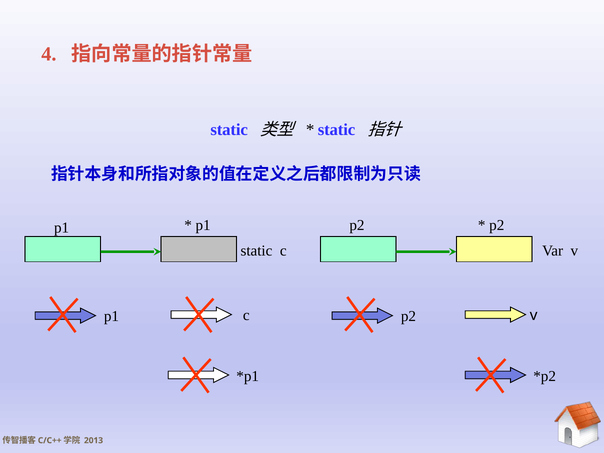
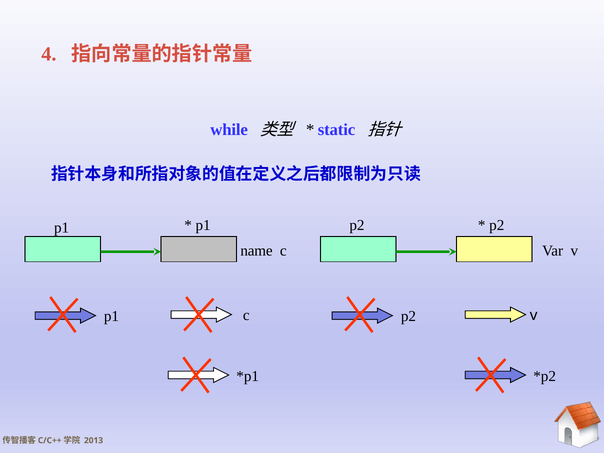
static at (229, 129): static -> while
static at (256, 251): static -> name
